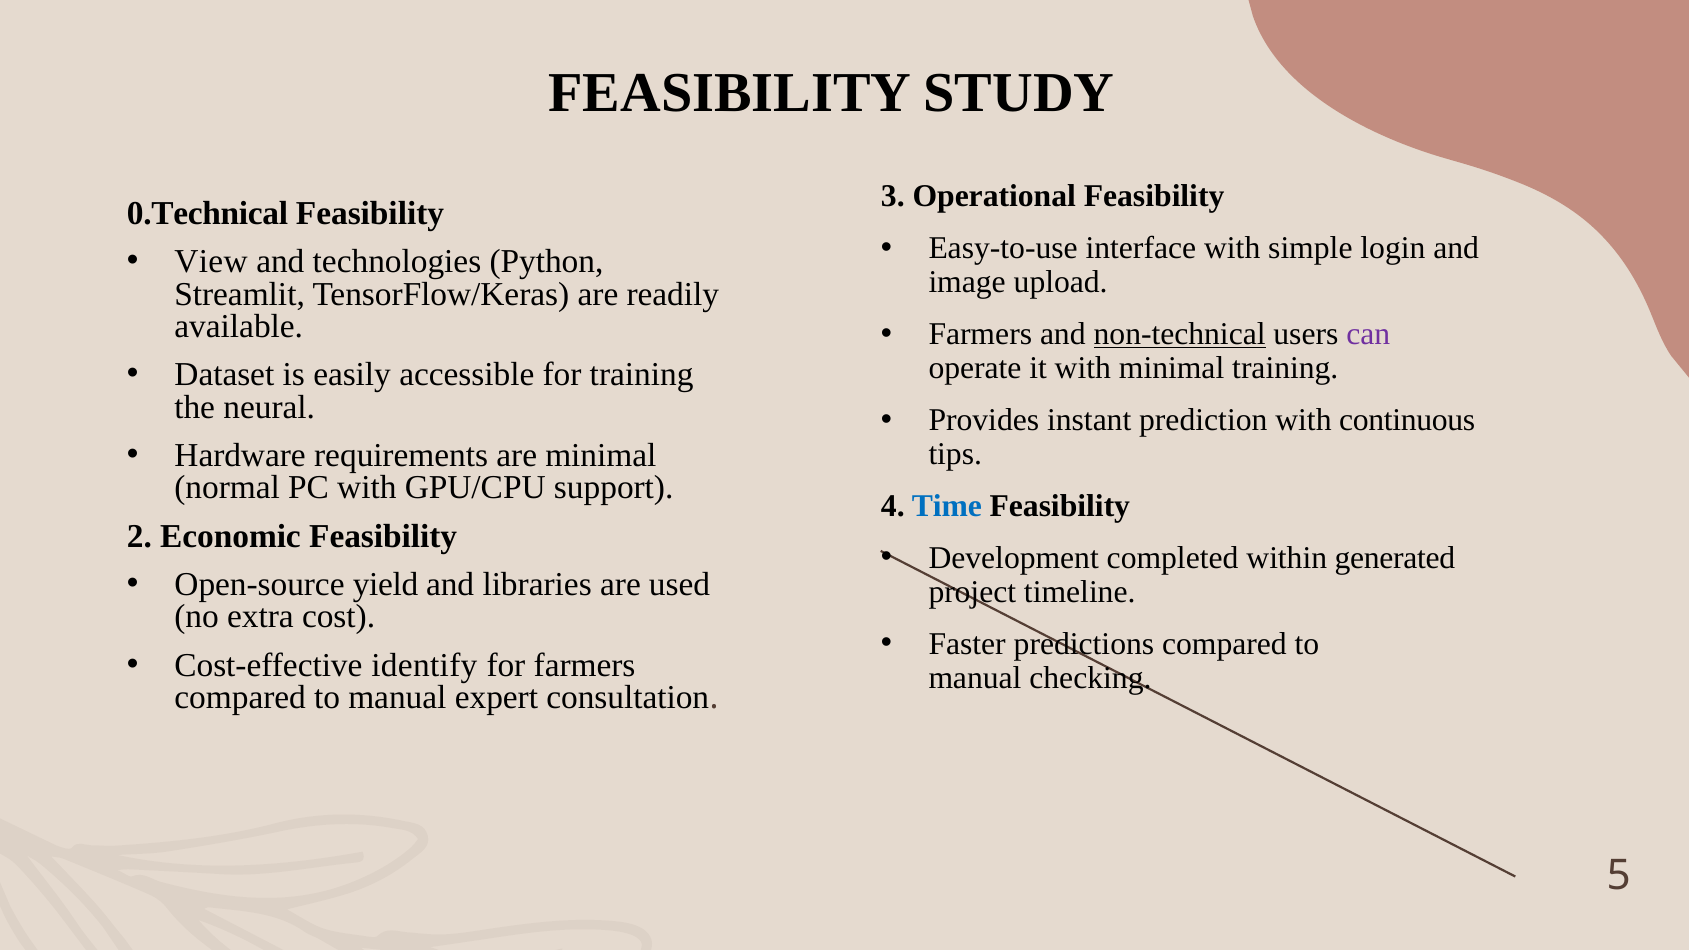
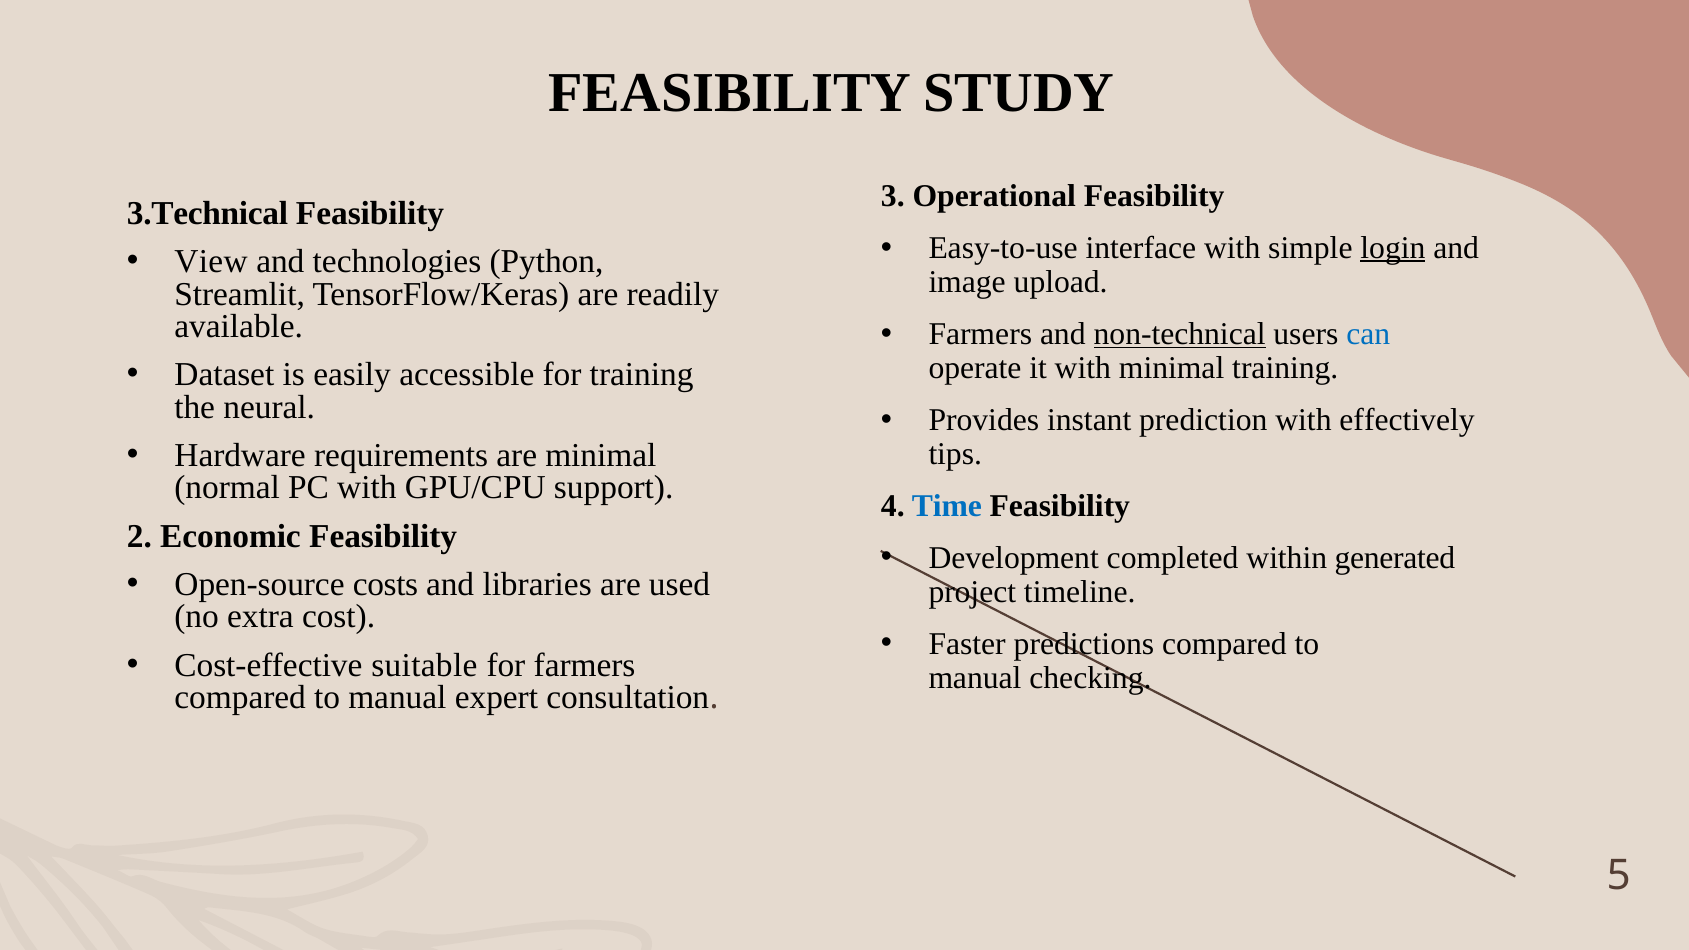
0.Technical: 0.Technical -> 3.Technical
login underline: none -> present
can colour: purple -> blue
continuous: continuous -> effectively
yield: yield -> costs
identify: identify -> suitable
